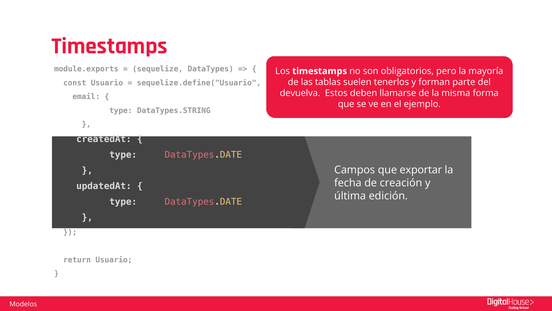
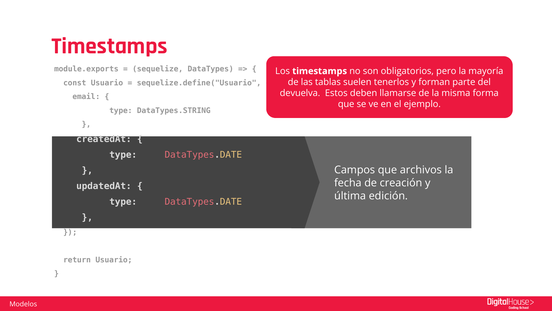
exportar: exportar -> archivos
